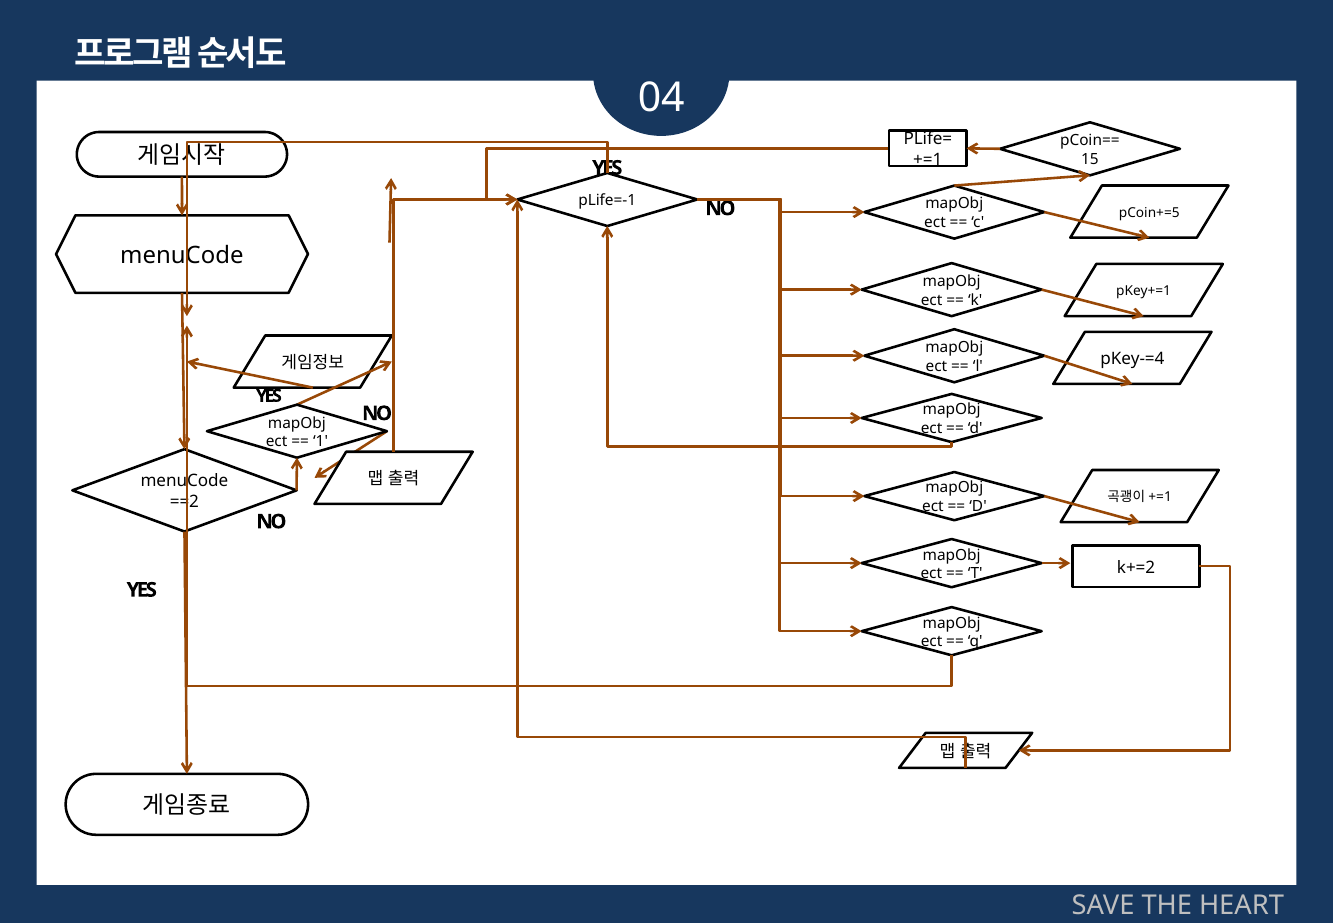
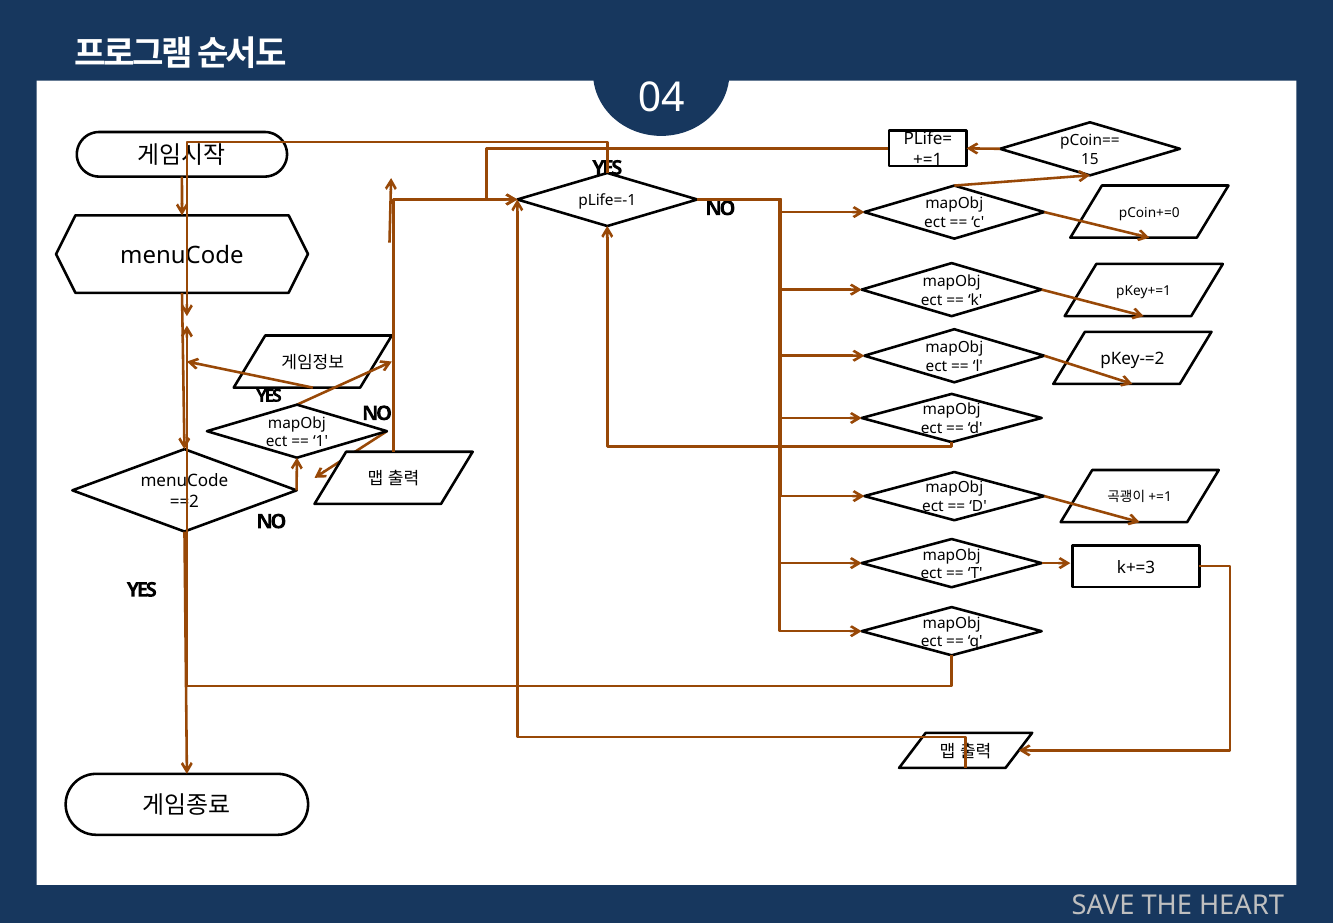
pCoin+=5: pCoin+=5 -> pCoin+=0
pKey-=4: pKey-=4 -> pKey-=2
k+=2: k+=2 -> k+=3
